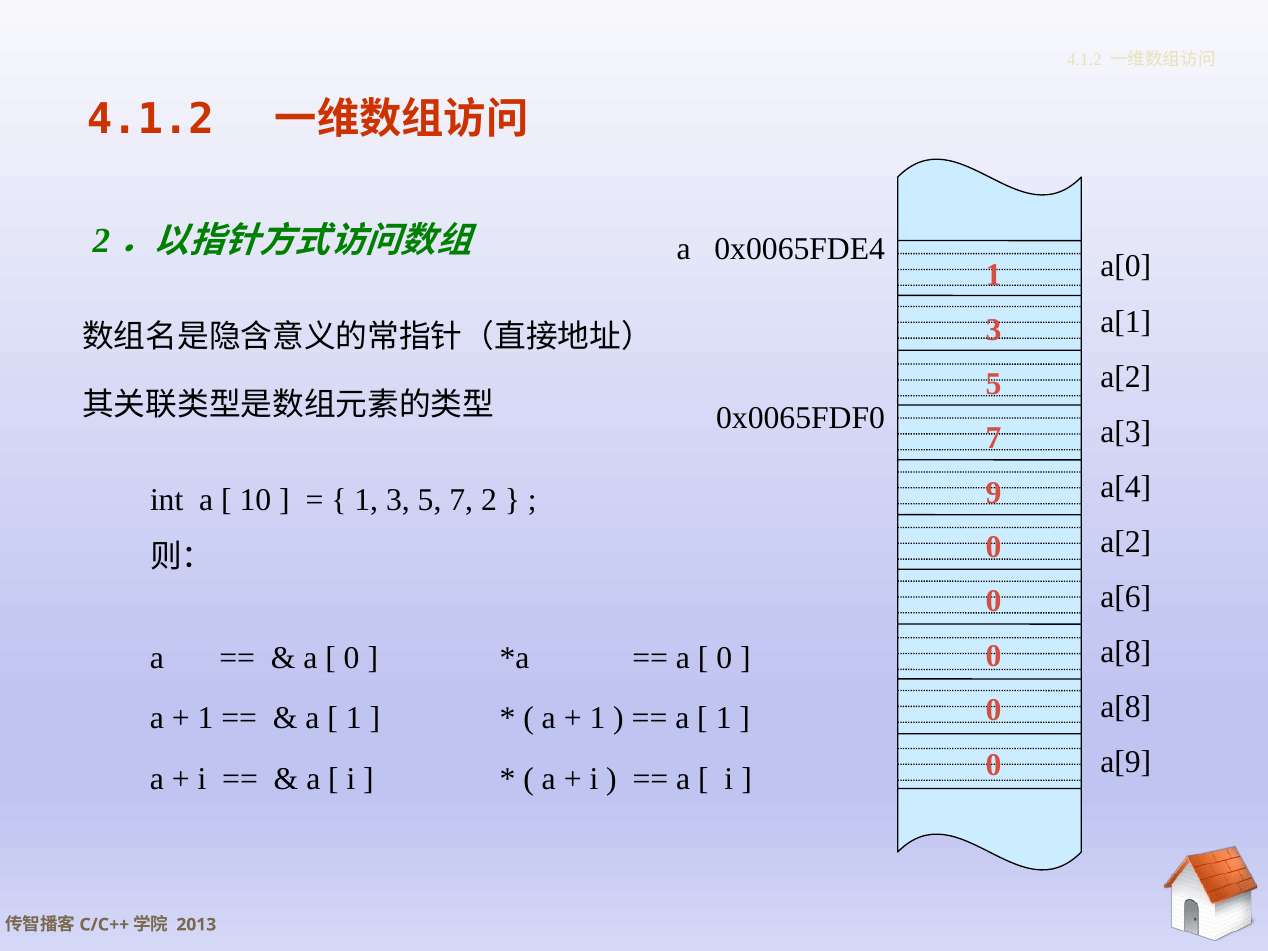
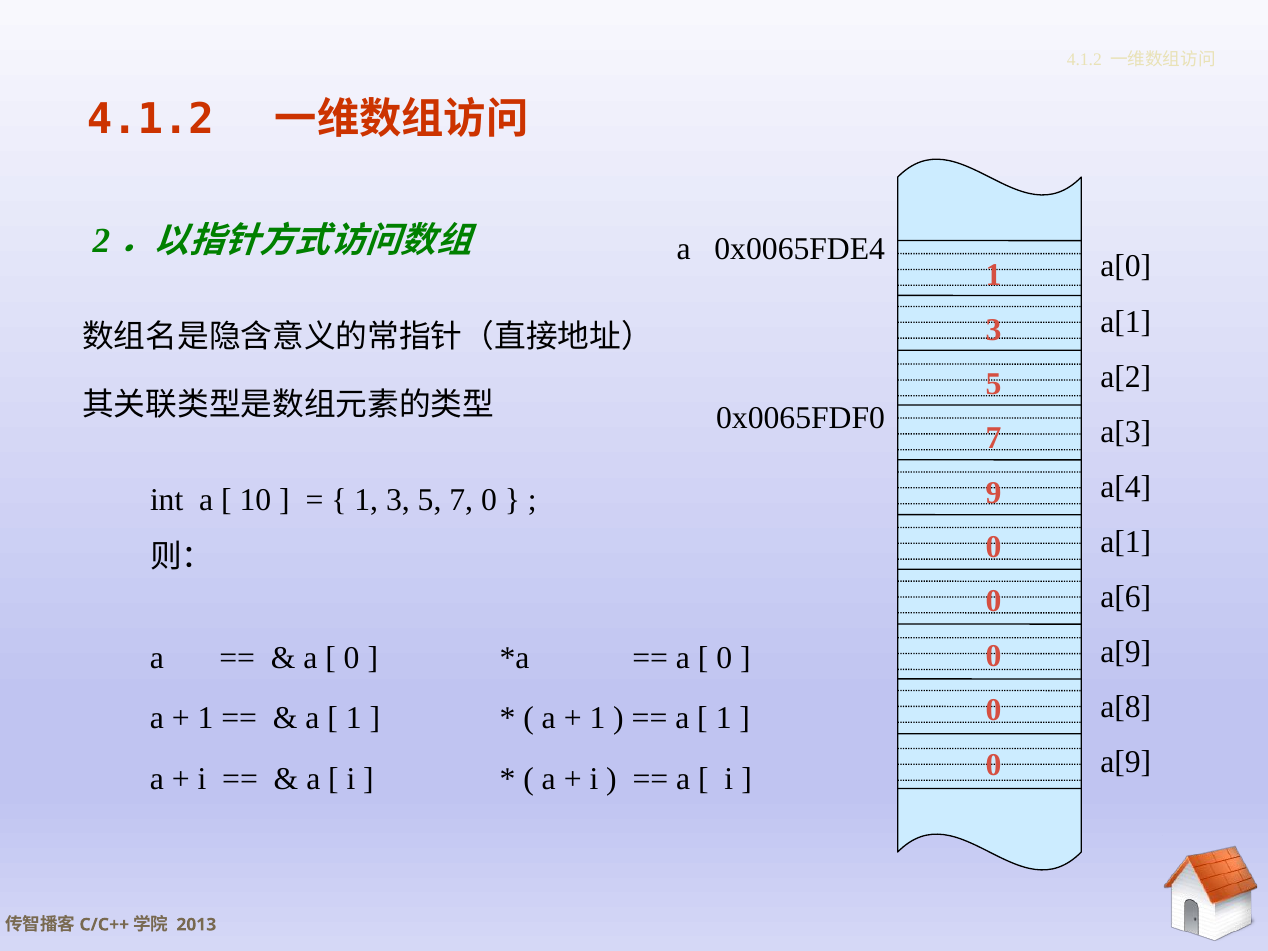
7 2: 2 -> 0
a[2 at (1126, 542): a[2 -> a[1
a[8 at (1126, 652): a[8 -> a[9
